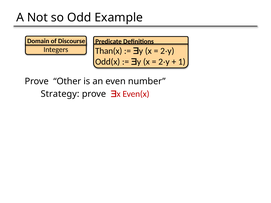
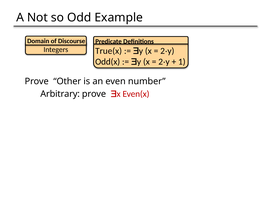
Than(x: Than(x -> True(x
Strategy: Strategy -> Arbitrary
